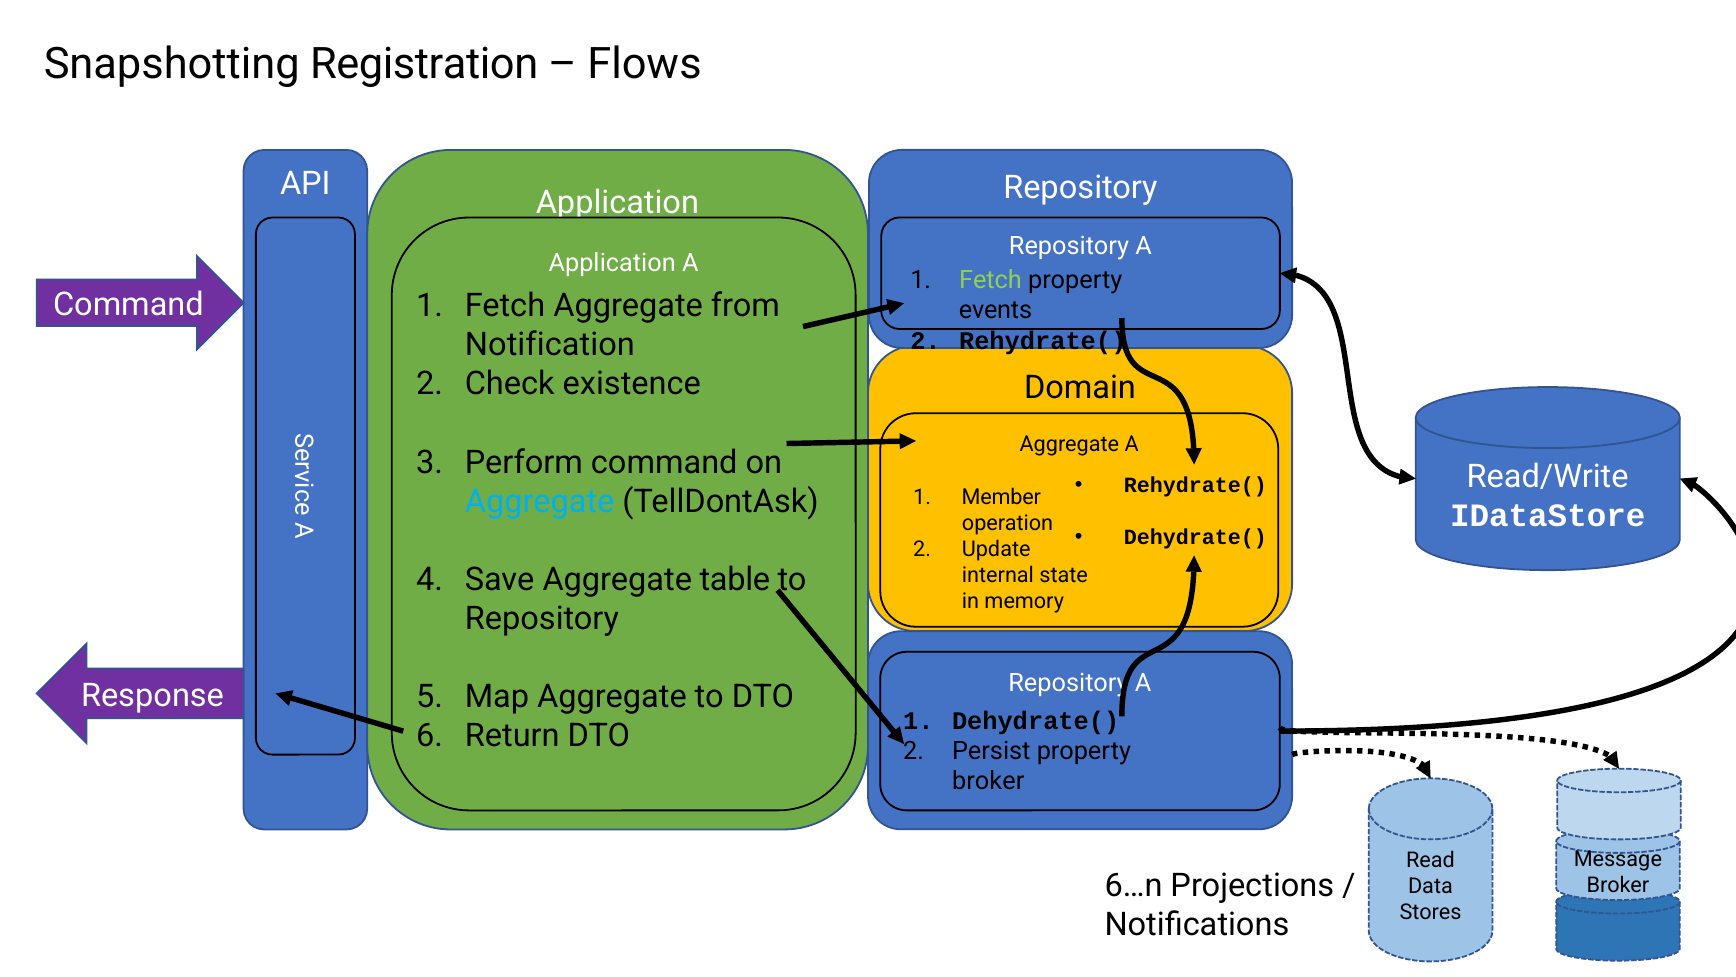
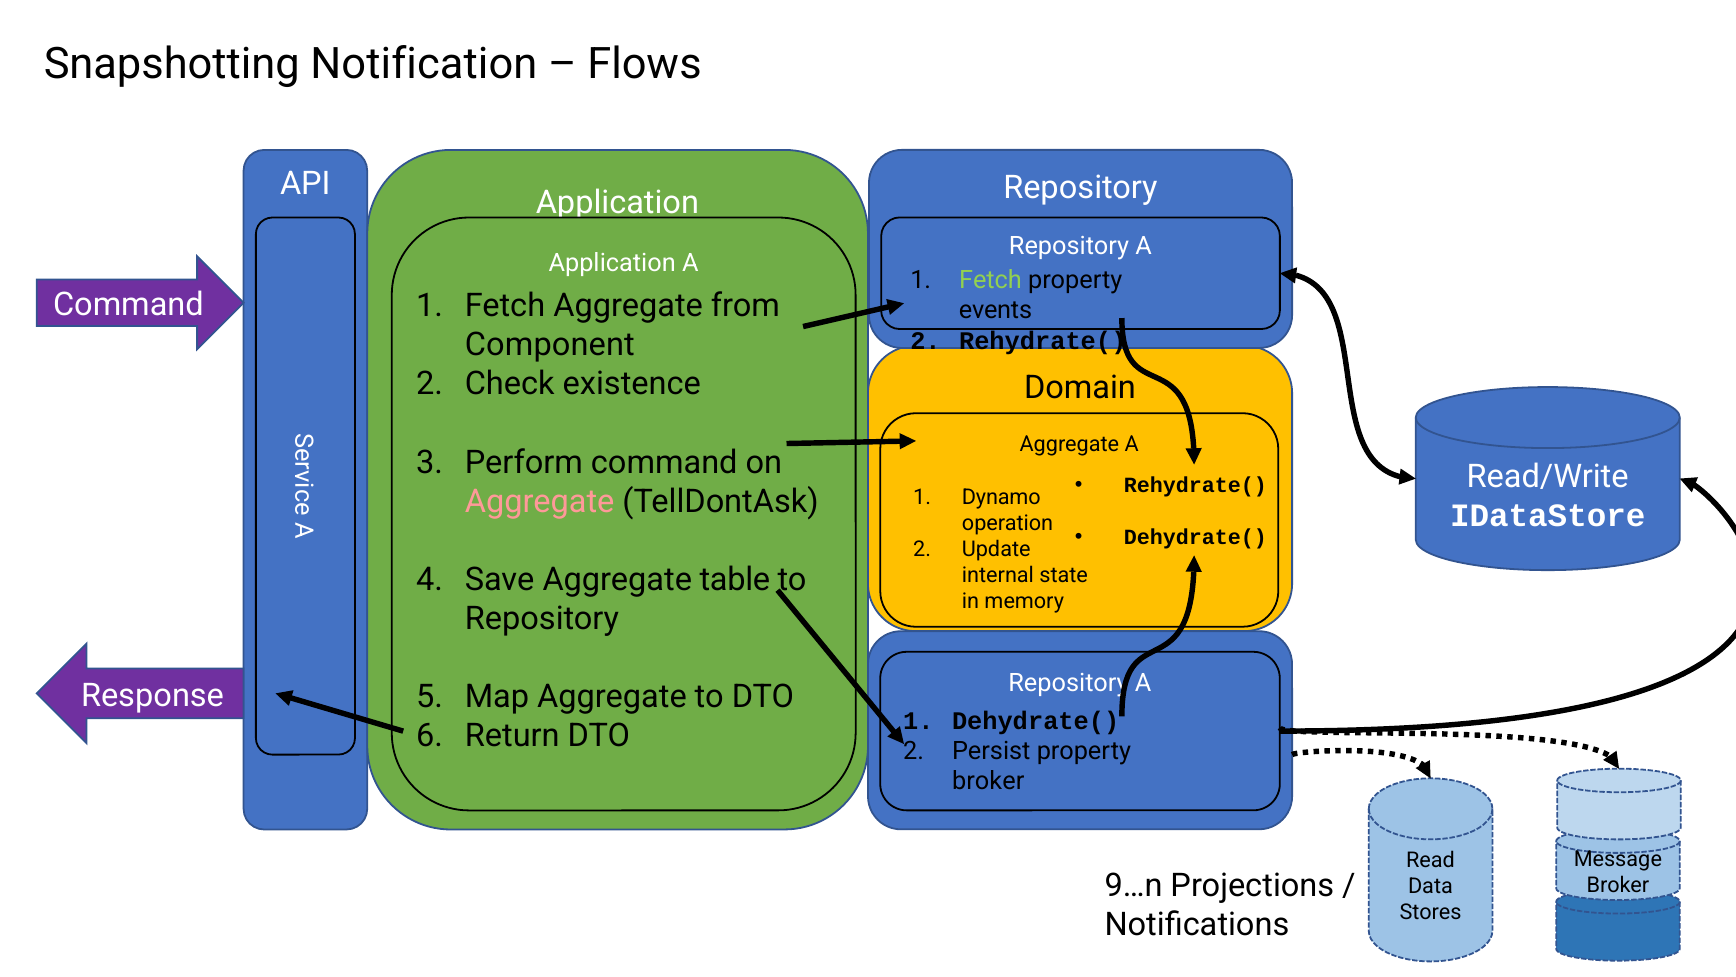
Registration: Registration -> Notification
Notification: Notification -> Component
Aggregate at (540, 501) colour: light blue -> pink
Member: Member -> Dynamo
6…n: 6…n -> 9…n
